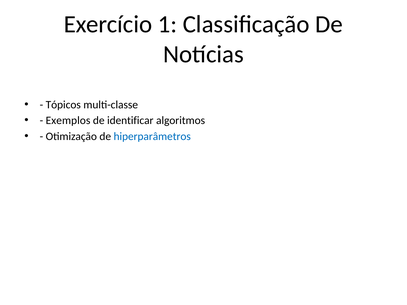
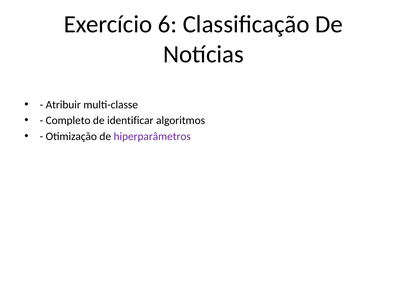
1: 1 -> 6
Tópicos: Tópicos -> Atribuir
Exemplos: Exemplos -> Completo
hiperparâmetros colour: blue -> purple
